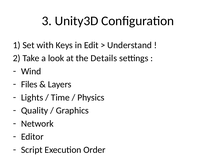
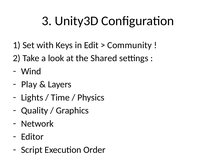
Understand: Understand -> Community
Details: Details -> Shared
Files: Files -> Play
